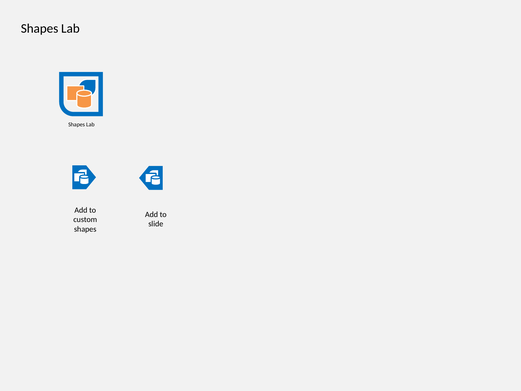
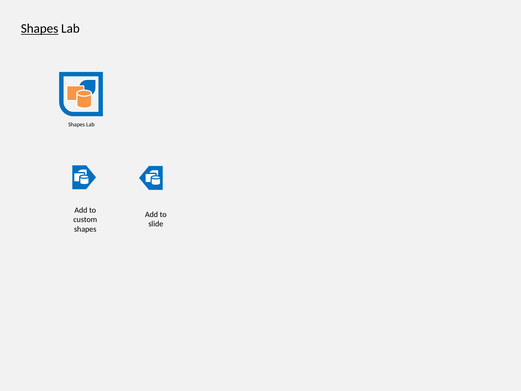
Shapes at (40, 29) underline: none -> present
